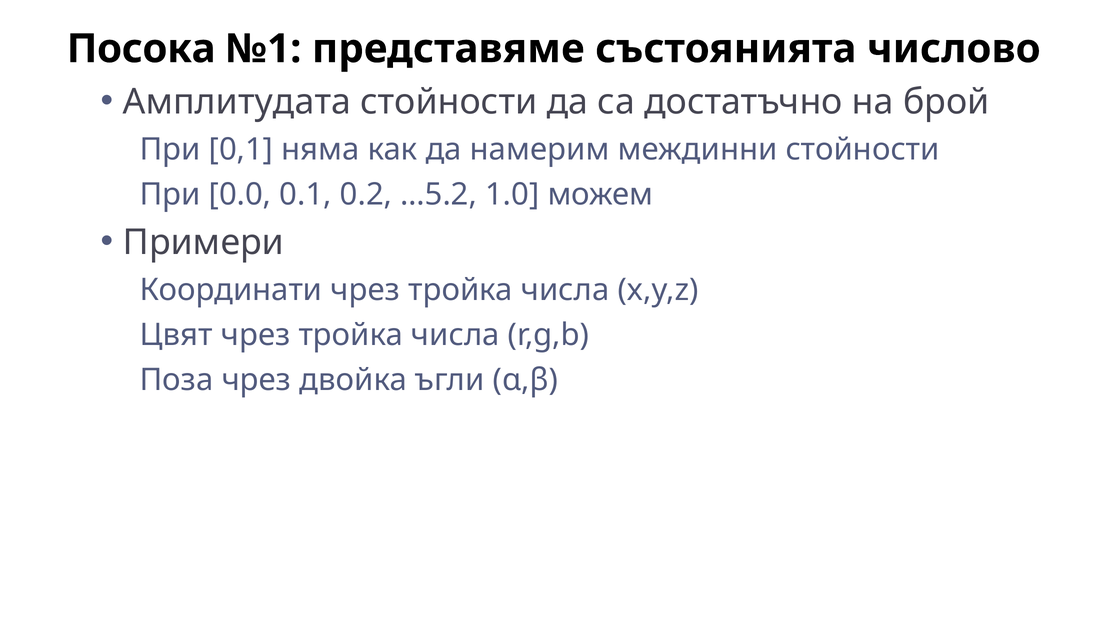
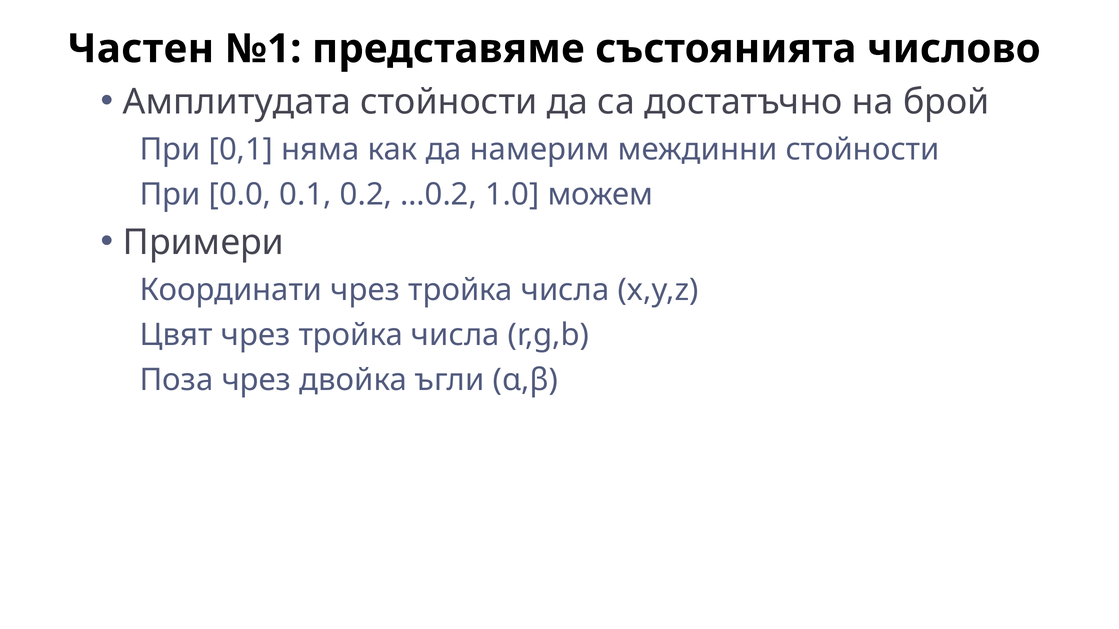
Посока: Посока -> Частен
…5.2: …5.2 -> …0.2
